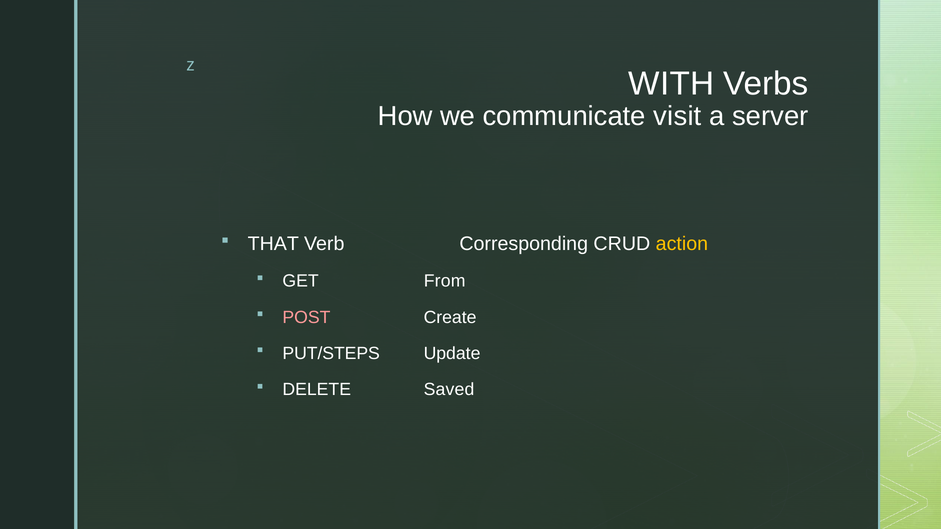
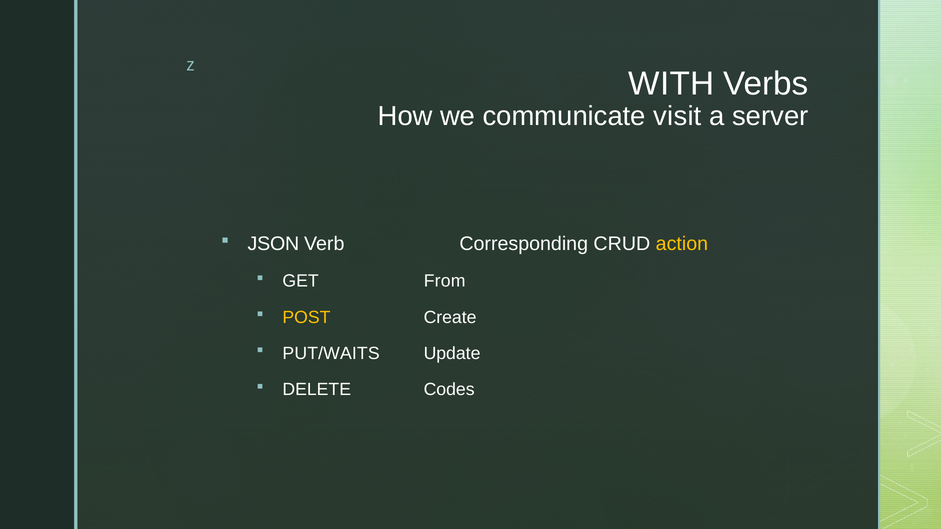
THAT: THAT -> JSON
POST colour: pink -> yellow
PUT/STEPS: PUT/STEPS -> PUT/WAITS
Saved: Saved -> Codes
